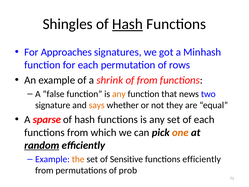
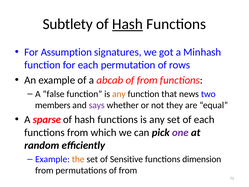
Shingles: Shingles -> Subtlety
Approaches: Approaches -> Assumption
shrink: shrink -> abcab
signature: signature -> members
says colour: orange -> purple
one colour: orange -> purple
random underline: present -> none
functions efficiently: efficiently -> dimension
permutations of prob: prob -> from
